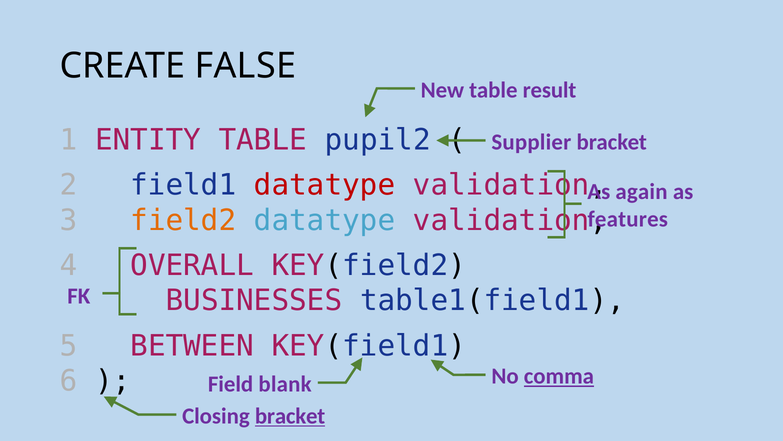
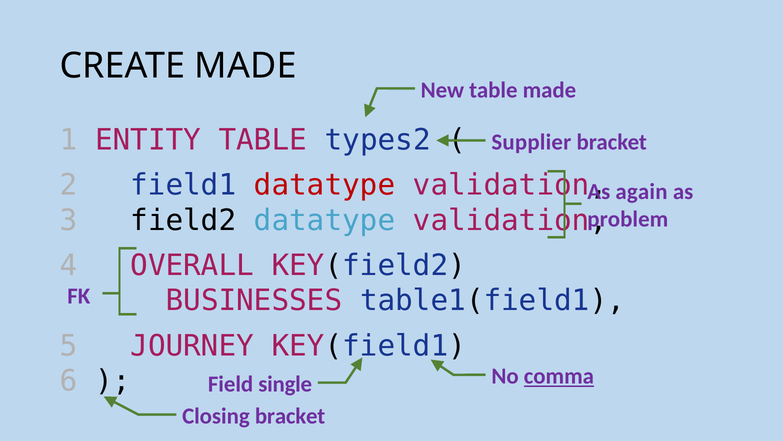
CREATE FALSE: FALSE -> MADE
table result: result -> made
pupil2: pupil2 -> types2
field2 colour: orange -> black
features: features -> problem
BETWEEN: BETWEEN -> JOURNEY
blank: blank -> single
bracket at (290, 416) underline: present -> none
